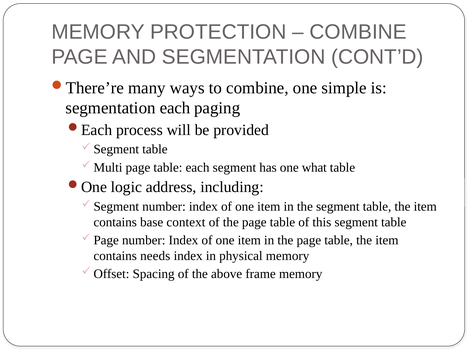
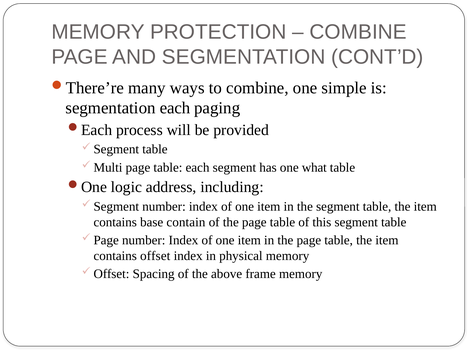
context: context -> contain
contains needs: needs -> offset
